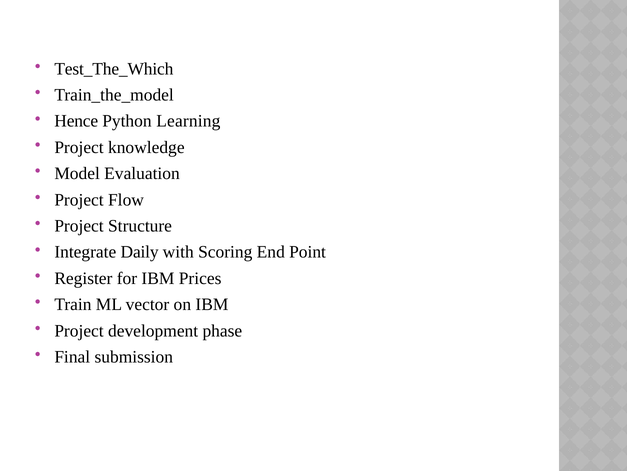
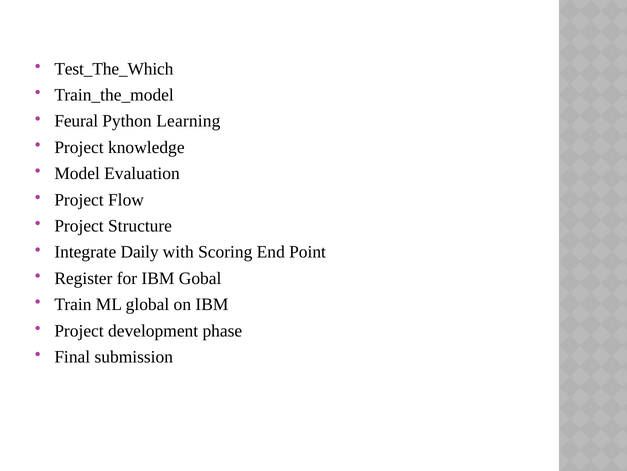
Hence: Hence -> Feural
Prices: Prices -> Gobal
vector: vector -> global
